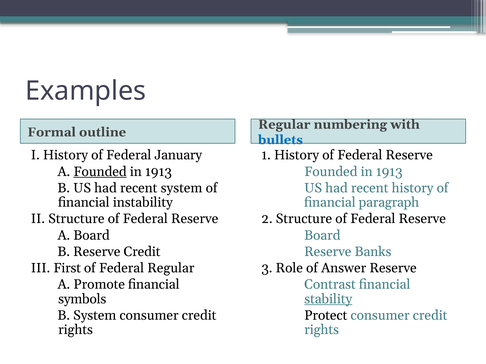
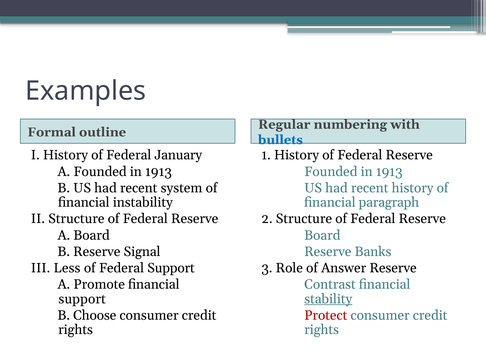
Founded at (100, 172) underline: present -> none
Reserve Credit: Credit -> Signal
First: First -> Less
Federal Regular: Regular -> Support
symbols at (82, 299): symbols -> support
Protect colour: black -> red
B System: System -> Choose
